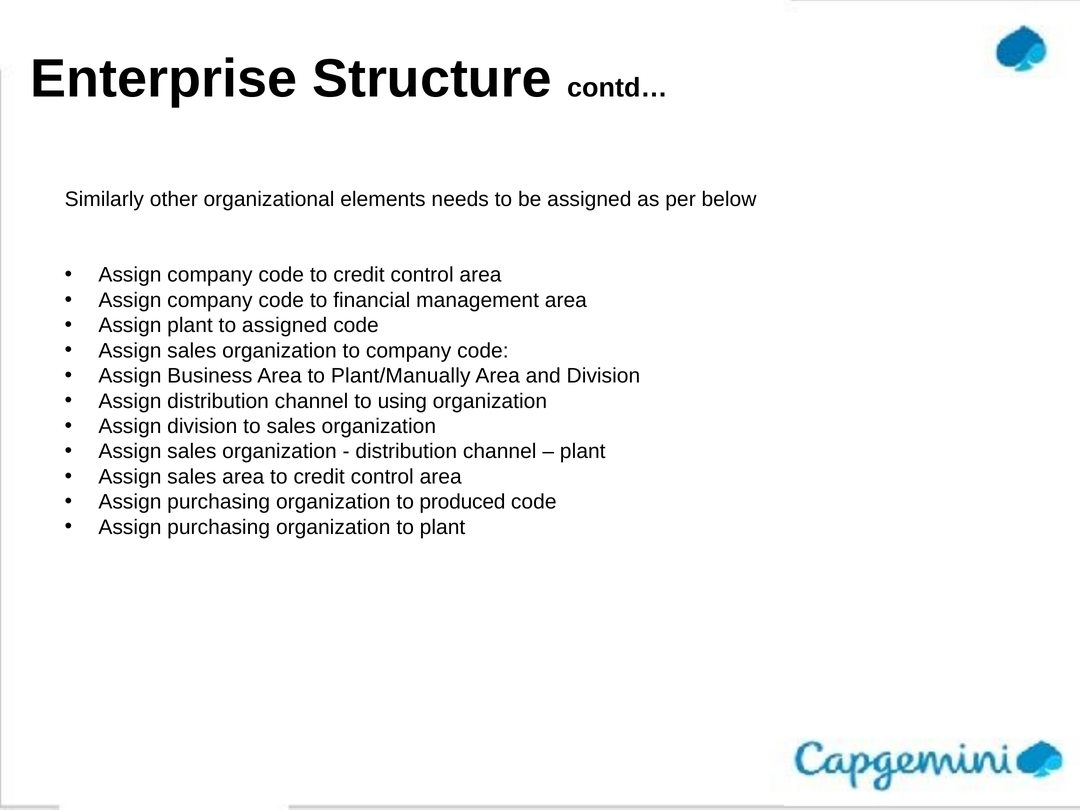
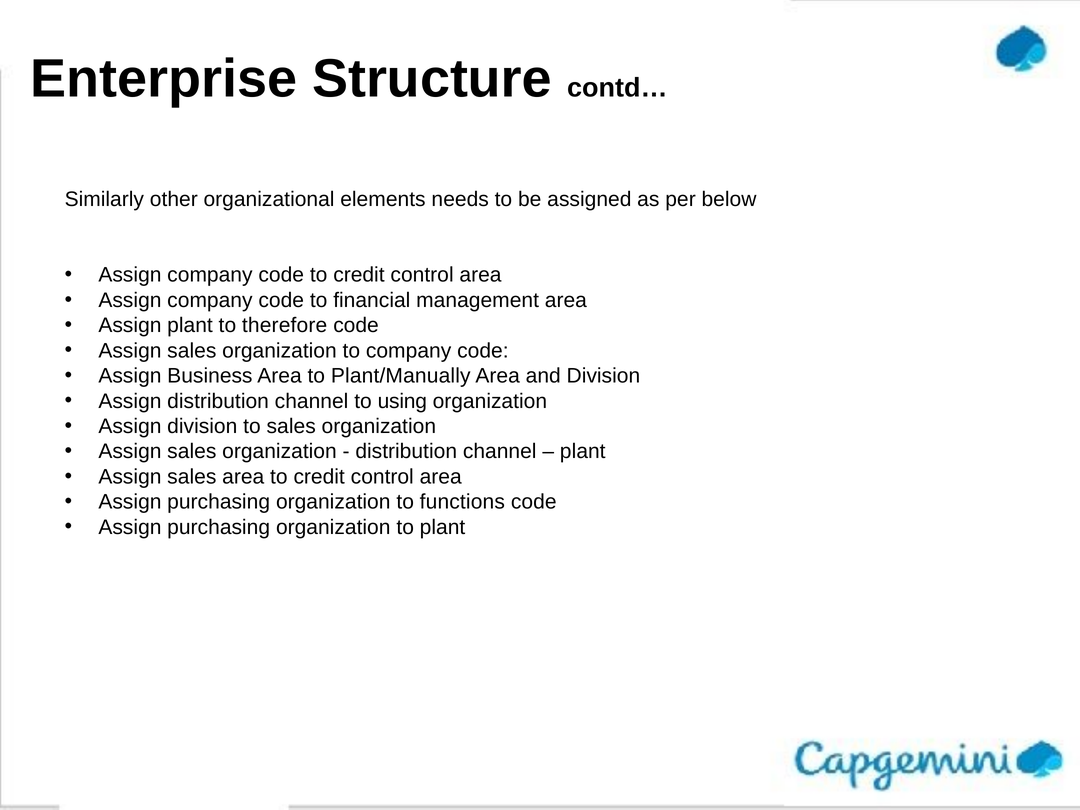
to assigned: assigned -> therefore
produced: produced -> functions
